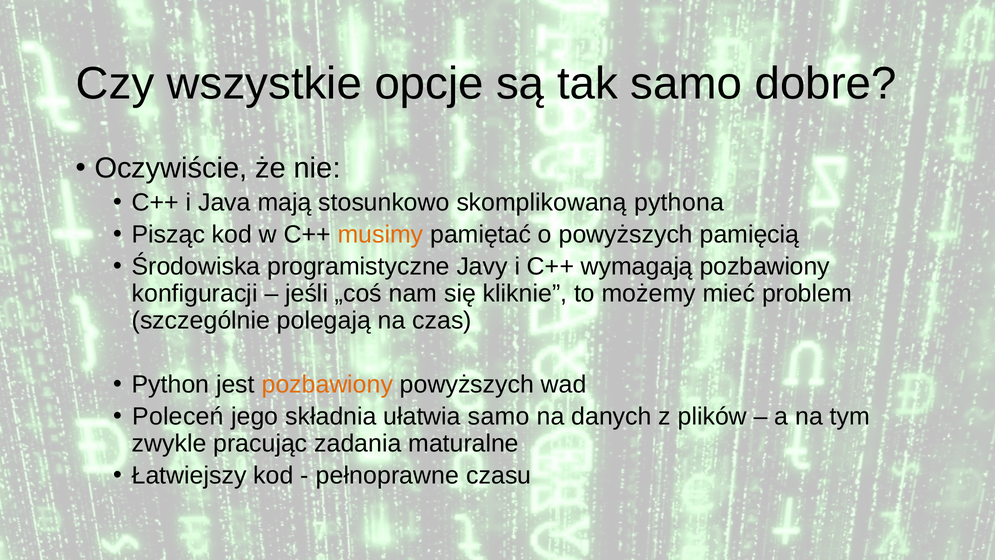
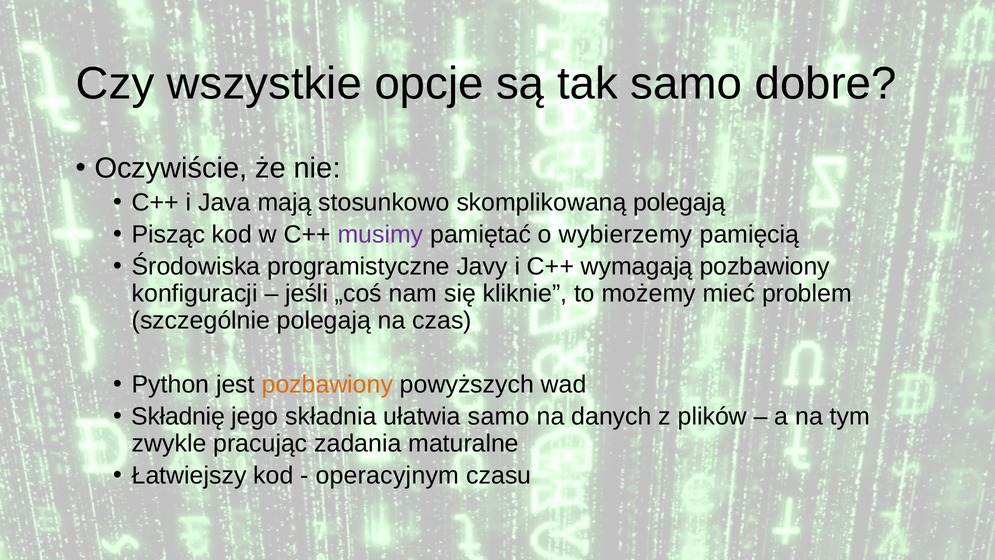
skomplikowaną pythona: pythona -> polegają
musimy colour: orange -> purple
o powyższych: powyższych -> wybierzemy
Poleceń: Poleceń -> Składnię
pełnoprawne: pełnoprawne -> operacyjnym
